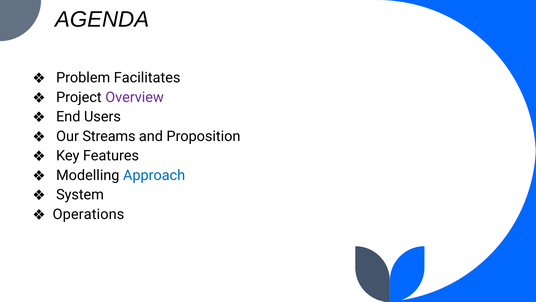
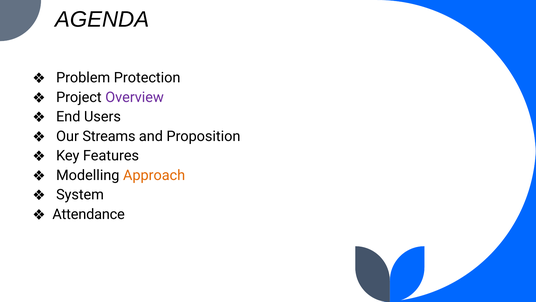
Facilitates: Facilitates -> Protection
Approach colour: blue -> orange
Operations: Operations -> Attendance
